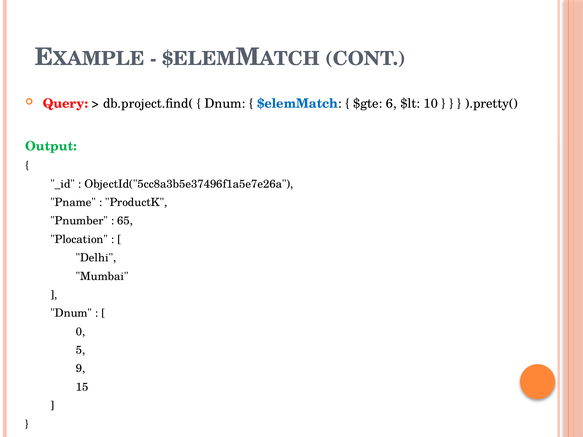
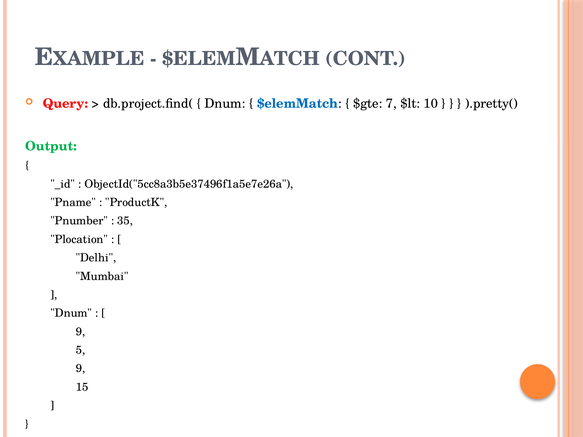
6: 6 -> 7
65: 65 -> 35
0 at (80, 332): 0 -> 9
